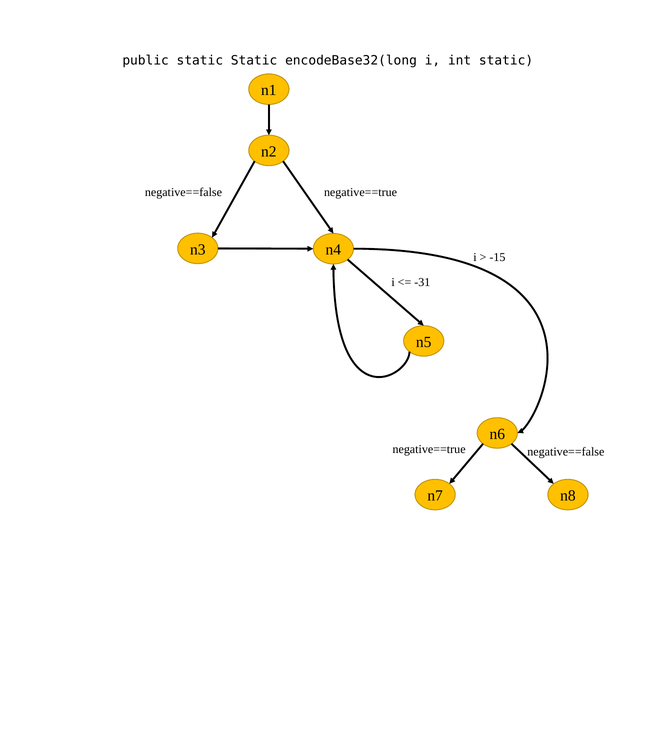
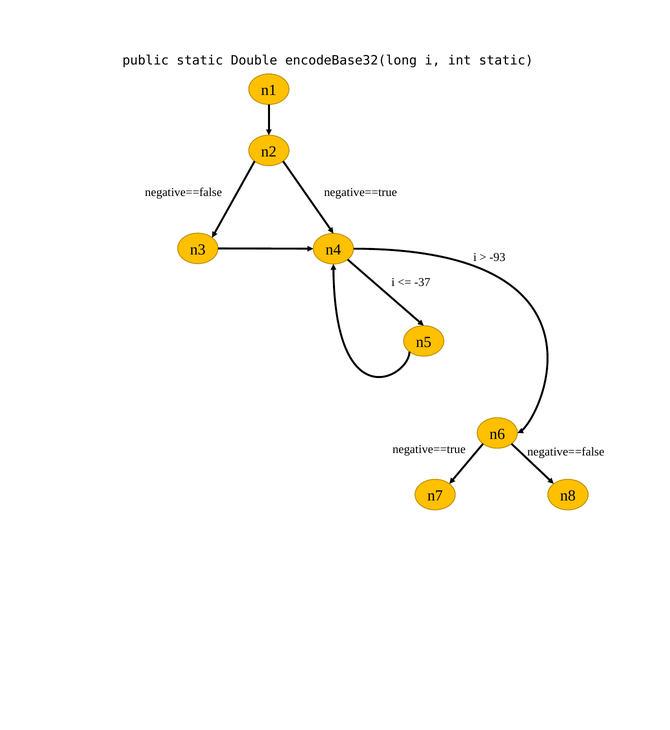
static Static: Static -> Double
-15: -15 -> -93
-31: -31 -> -37
